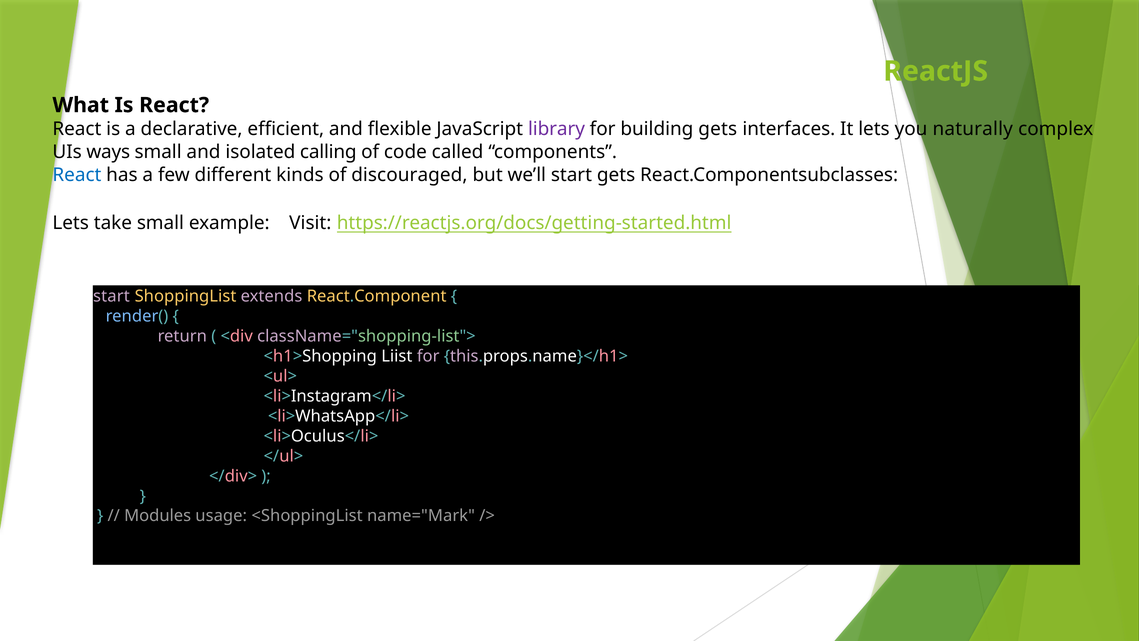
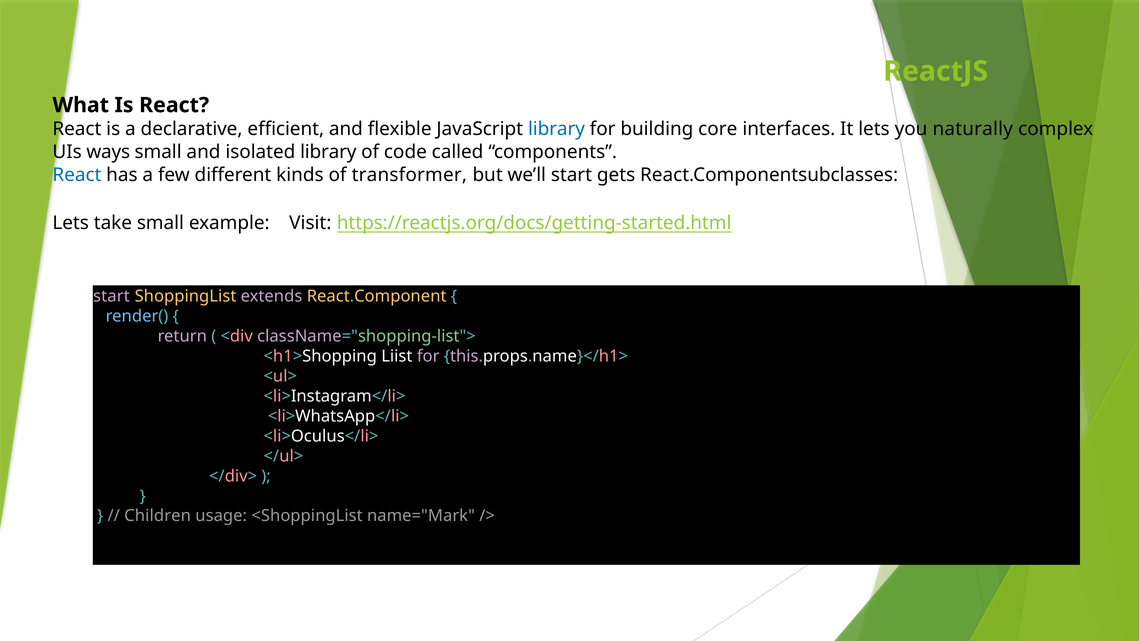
library at (556, 129) colour: purple -> blue
building gets: gets -> core
isolated calling: calling -> library
discouraged: discouraged -> transformer
Modules: Modules -> Children
